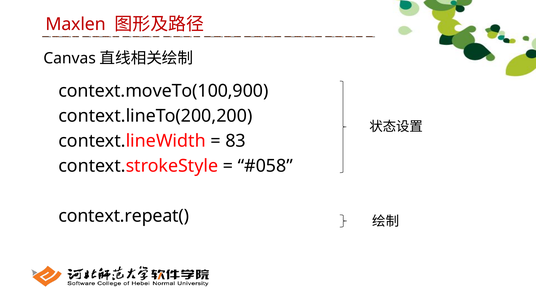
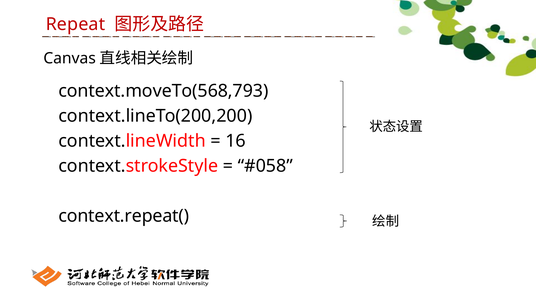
Maxlen: Maxlen -> Repeat
context.moveTo(100,900: context.moveTo(100,900 -> context.moveTo(568,793
83: 83 -> 16
